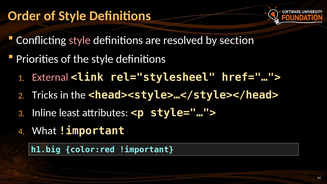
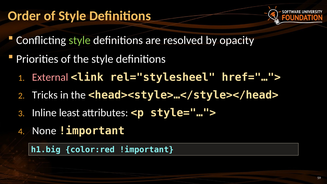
style at (80, 40) colour: pink -> light green
section: section -> opacity
What: What -> None
